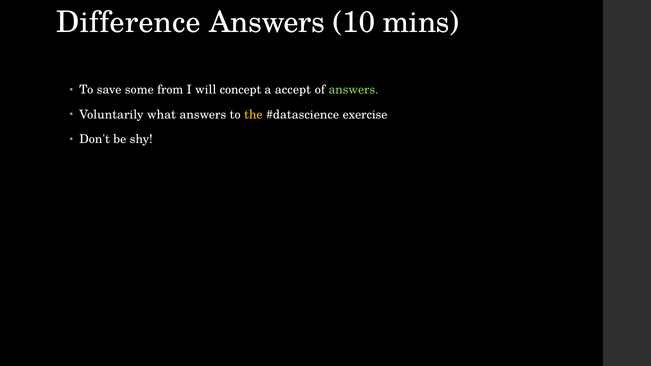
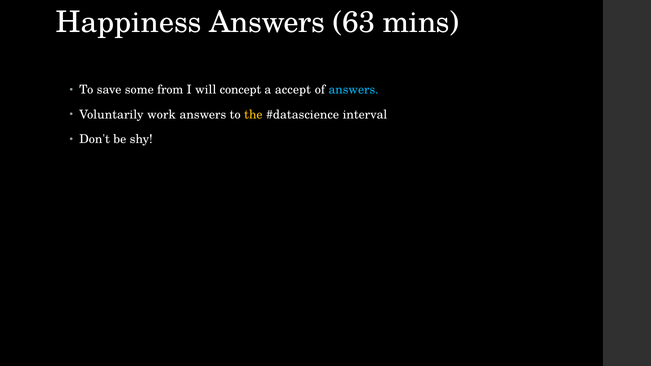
Difference: Difference -> Happiness
10: 10 -> 63
answers at (354, 90) colour: light green -> light blue
what: what -> work
exercise: exercise -> interval
